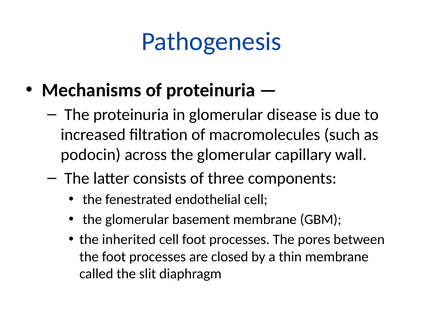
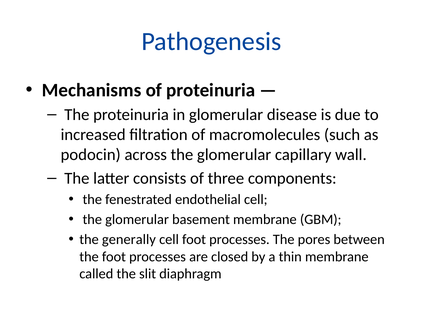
inherited: inherited -> generally
